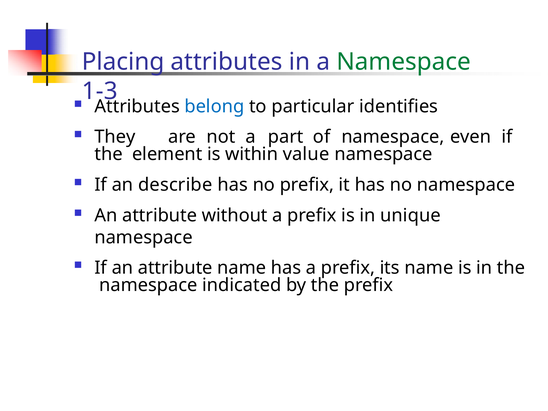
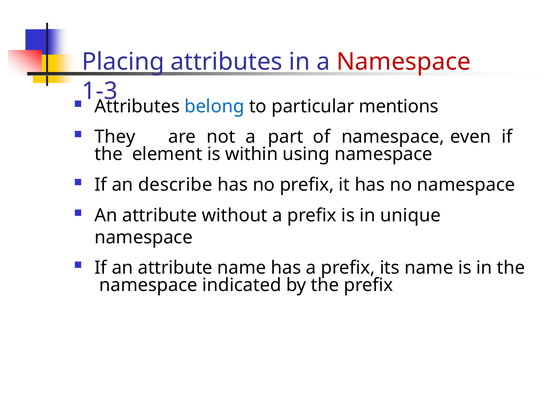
Namespace at (404, 62) colour: green -> red
identifies: identifies -> mentions
value: value -> using
